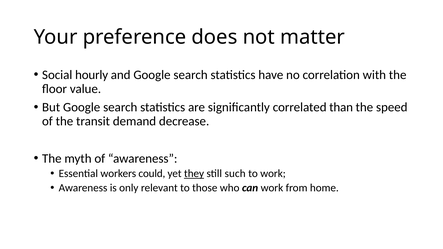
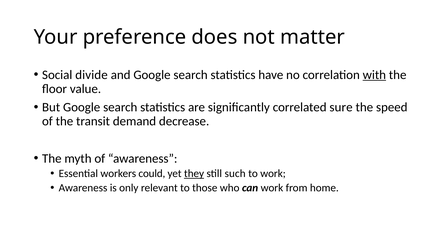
hourly: hourly -> divide
with underline: none -> present
than: than -> sure
